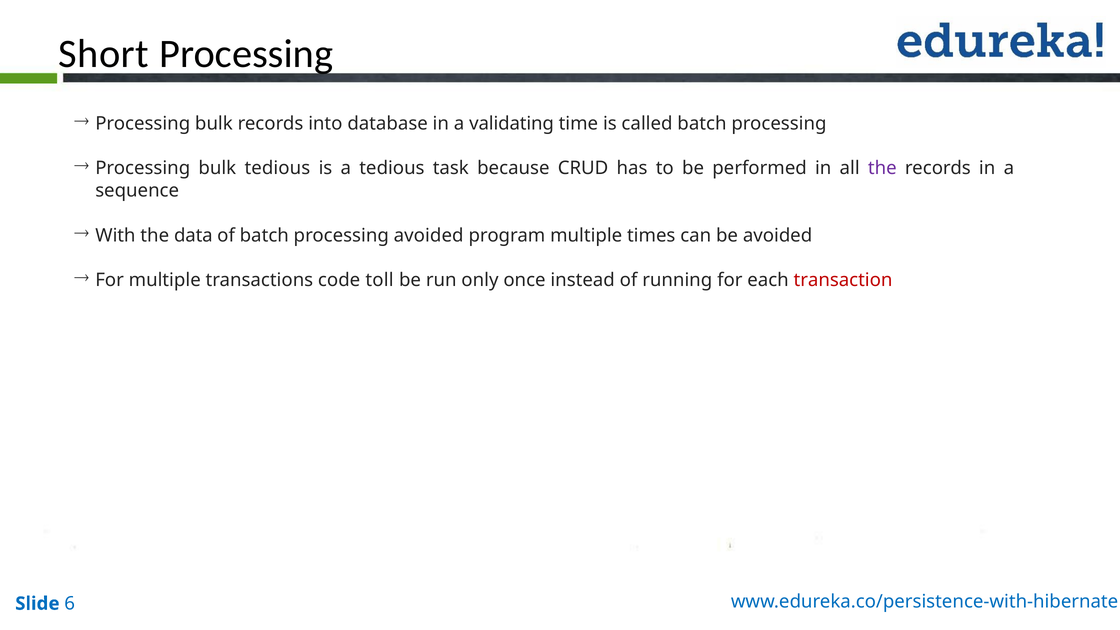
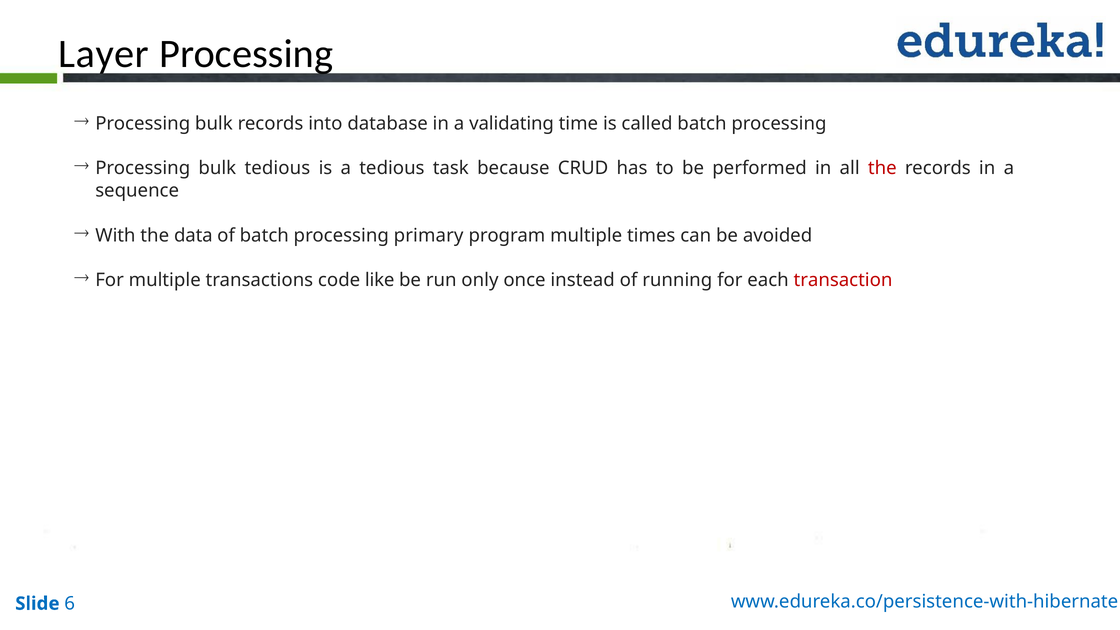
Short: Short -> Layer
the at (882, 168) colour: purple -> red
processing avoided: avoided -> primary
toll: toll -> like
